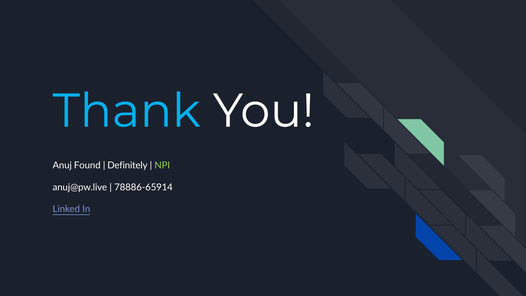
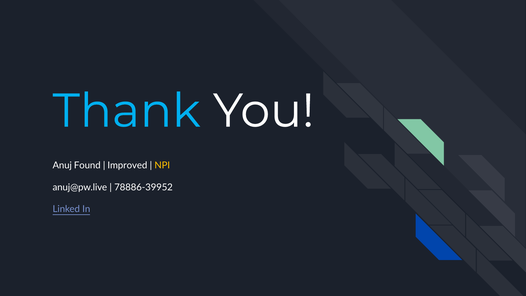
Definitely: Definitely -> Improved
NPI colour: light green -> yellow
78886-65914: 78886-65914 -> 78886-39952
